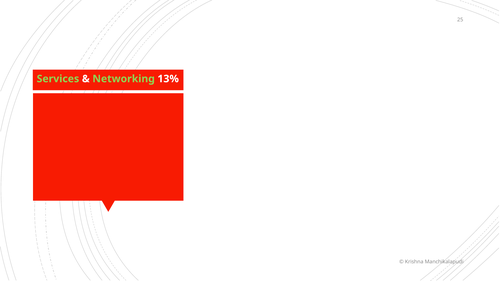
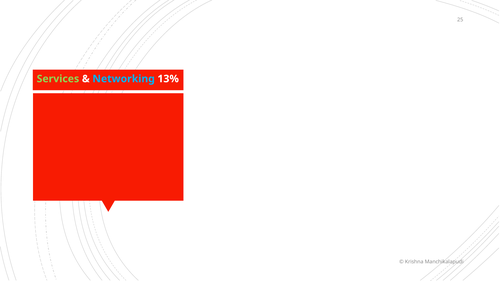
Networking colour: light green -> light blue
